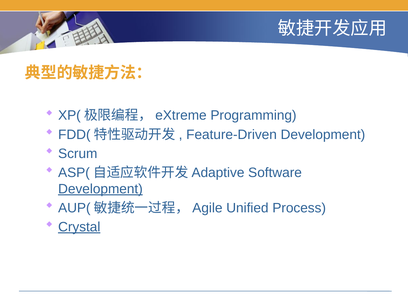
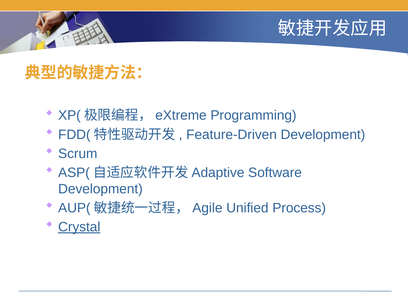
Development at (100, 189) underline: present -> none
